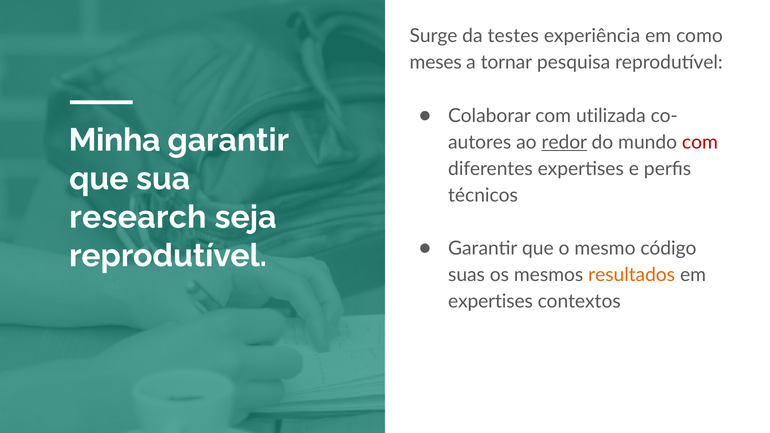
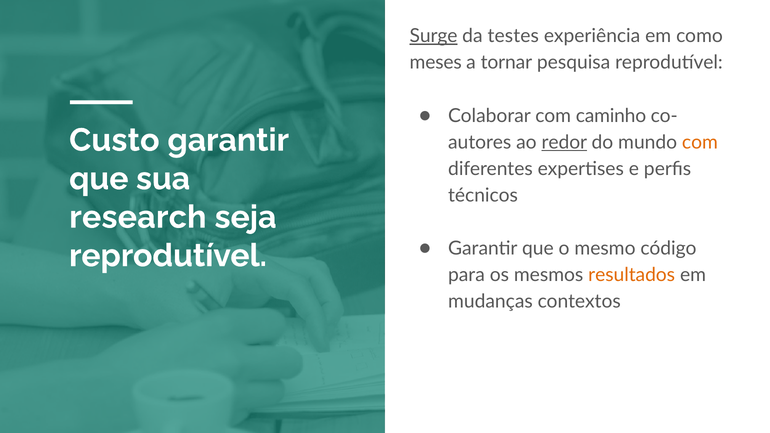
Surge underline: none -> present
utilizada: utilizada -> caminho
Minha: Minha -> Custo
com at (700, 142) colour: red -> orange
suas: suas -> para
expertises at (491, 302): expertises -> mudanças
